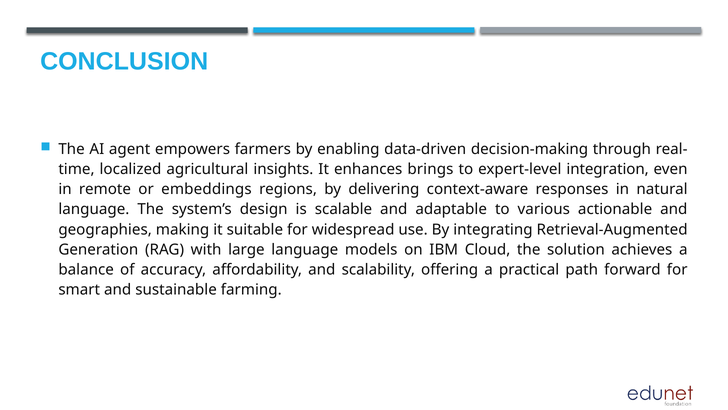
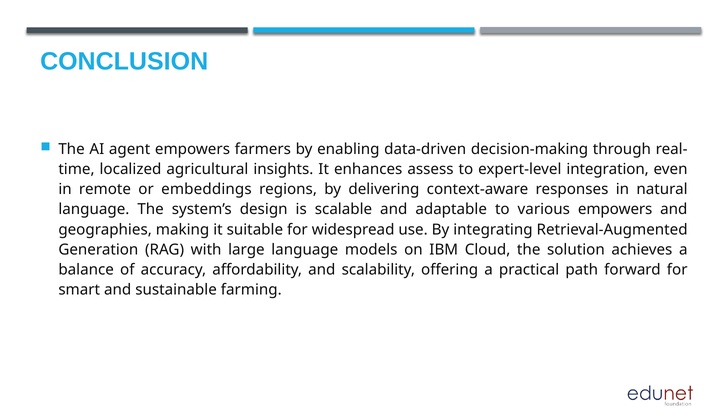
brings: brings -> assess
various actionable: actionable -> empowers
